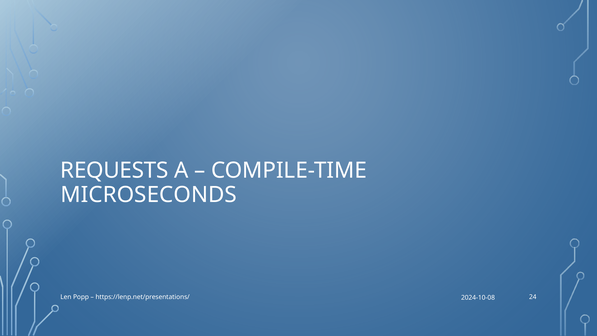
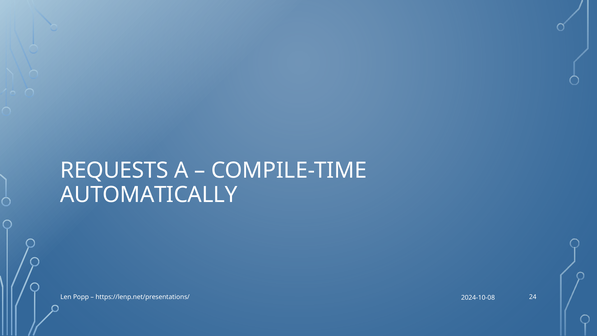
MICROSECONDS: MICROSECONDS -> AUTOMATICALLY
